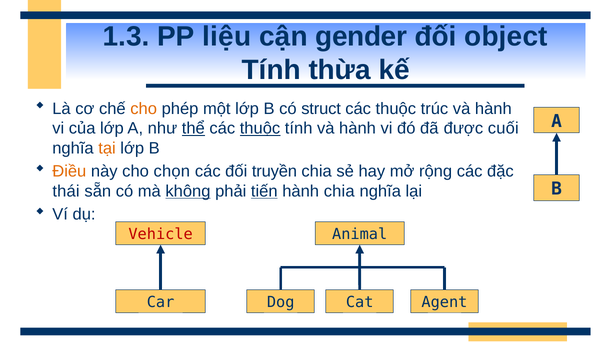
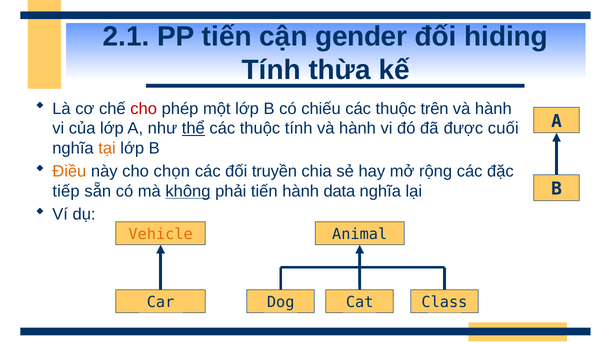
1.3: 1.3 -> 2.1
PP liệu: liệu -> tiến
object: object -> hiding
cho at (144, 109) colour: orange -> red
struct: struct -> chiếu
trúc: trúc -> trên
thuộc at (260, 129) underline: present -> none
thái: thái -> tiếp
tiến at (264, 192) underline: present -> none
hành chia: chia -> data
Vehicle colour: red -> orange
Agent: Agent -> Class
